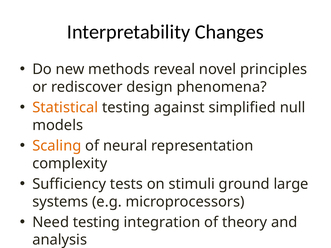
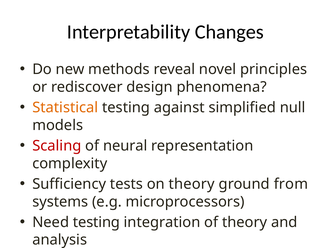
Scaling colour: orange -> red
on stimuli: stimuli -> theory
large: large -> from
